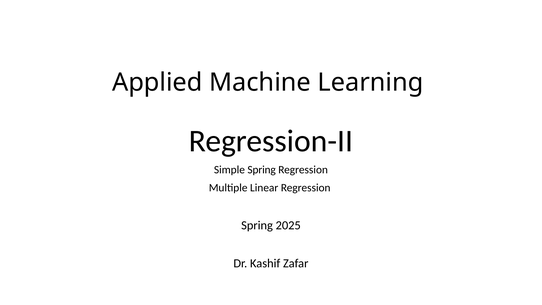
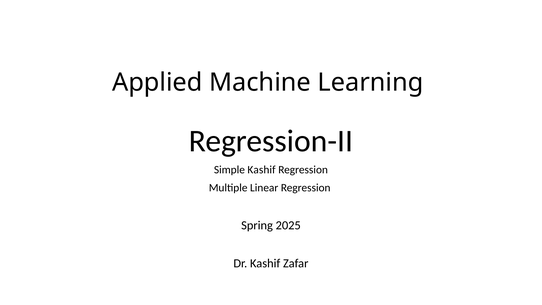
Simple Spring: Spring -> Kashif
